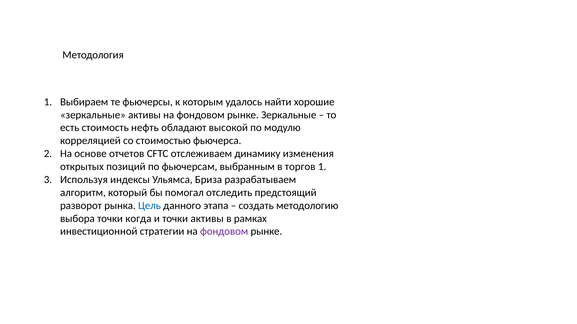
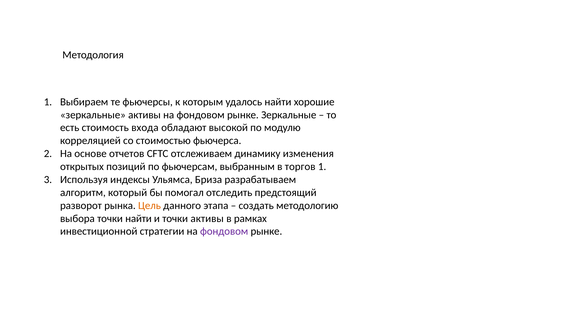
нефть: нефть -> входа
Цель colour: blue -> orange
точки когда: когда -> найти
